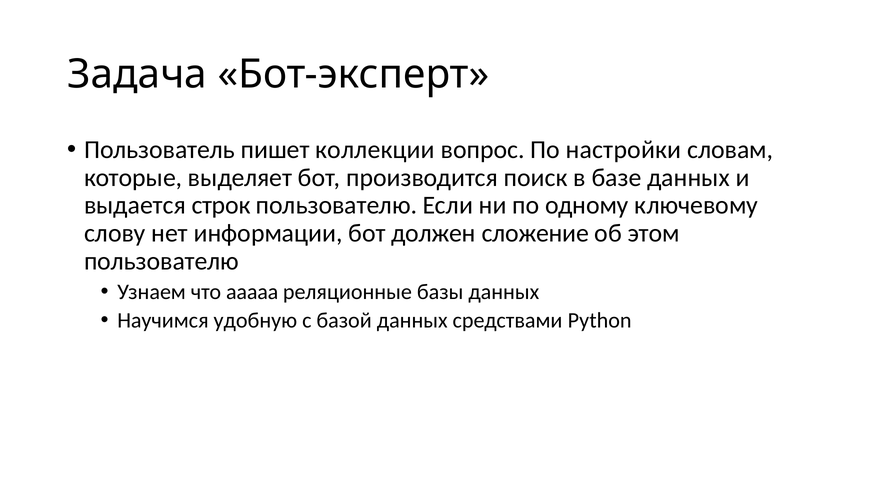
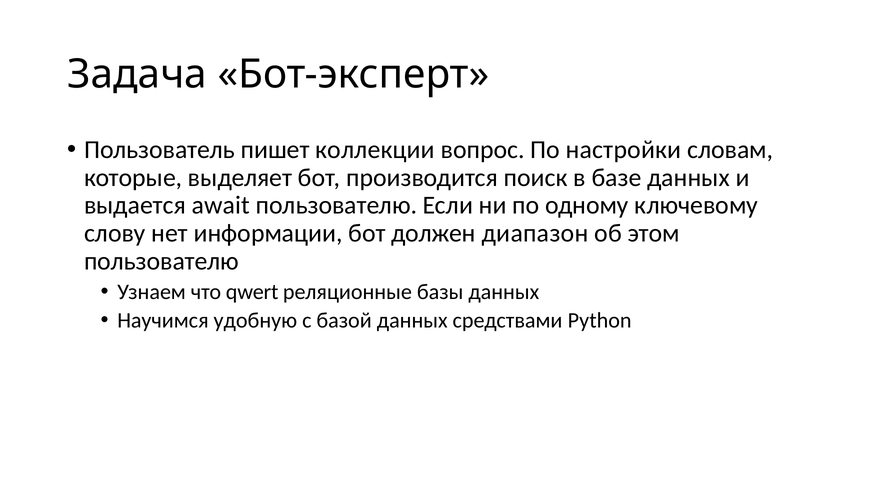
строк: строк -> await
сложение: сложение -> диапазон
ааааа: ааааа -> qwert
